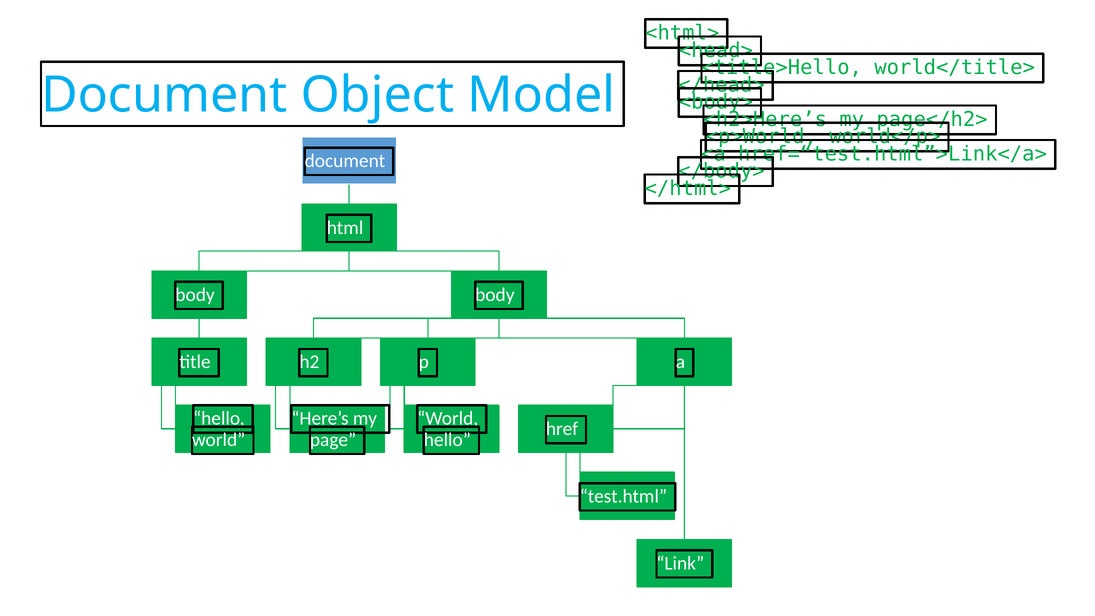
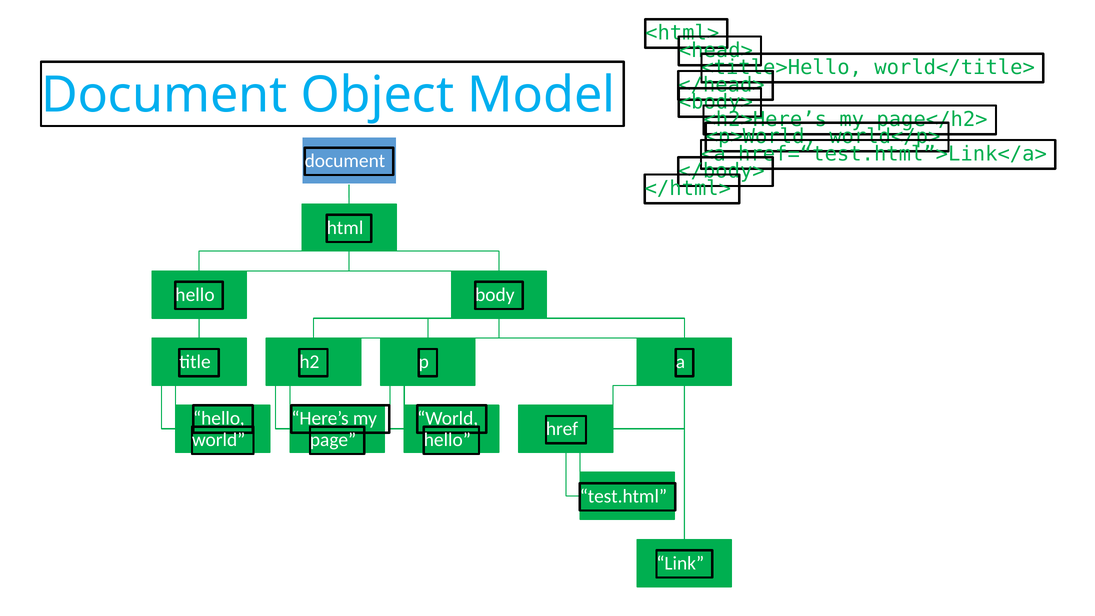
body at (195, 295): body -> hello
